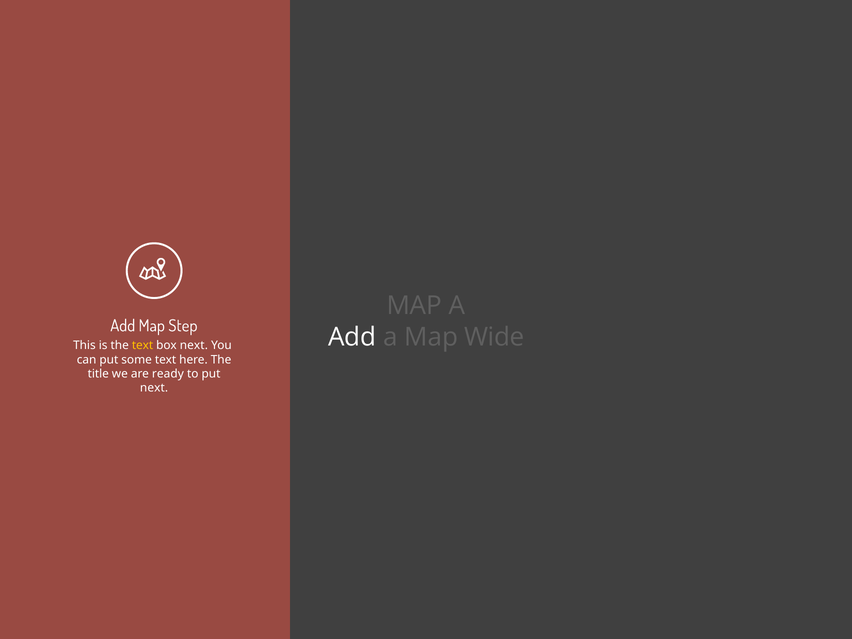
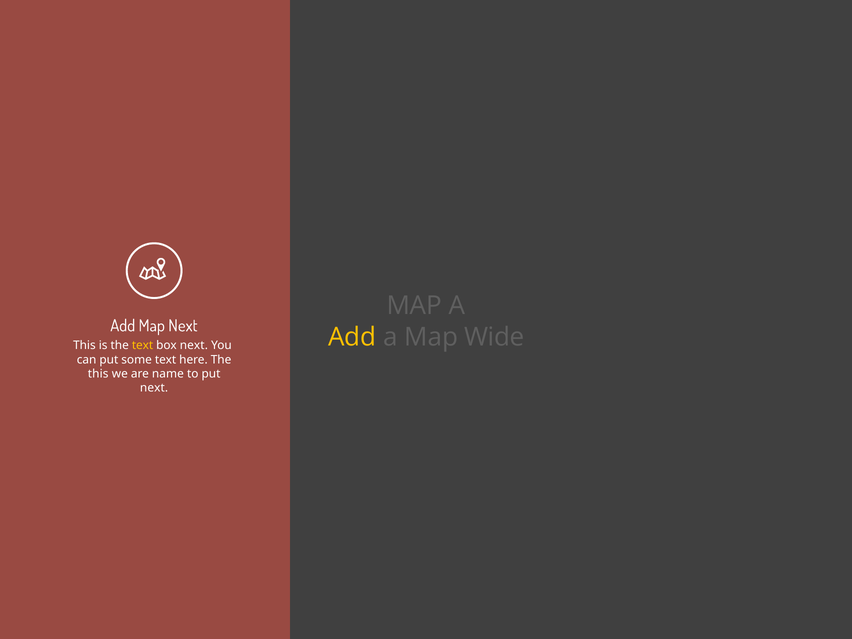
Map Step: Step -> Next
Add at (352, 337) colour: white -> yellow
title at (98, 374): title -> this
ready: ready -> name
